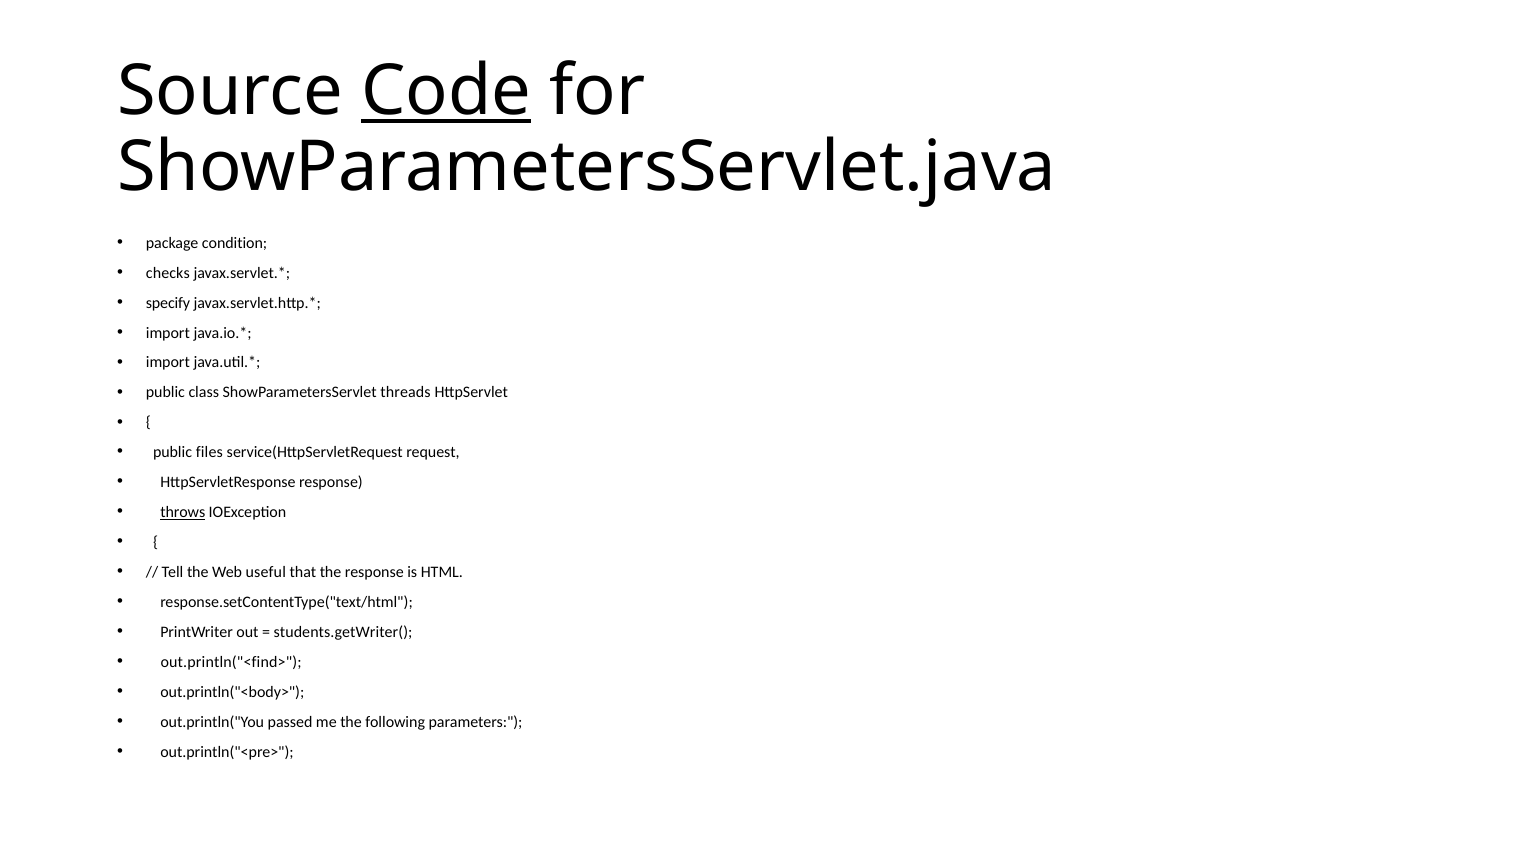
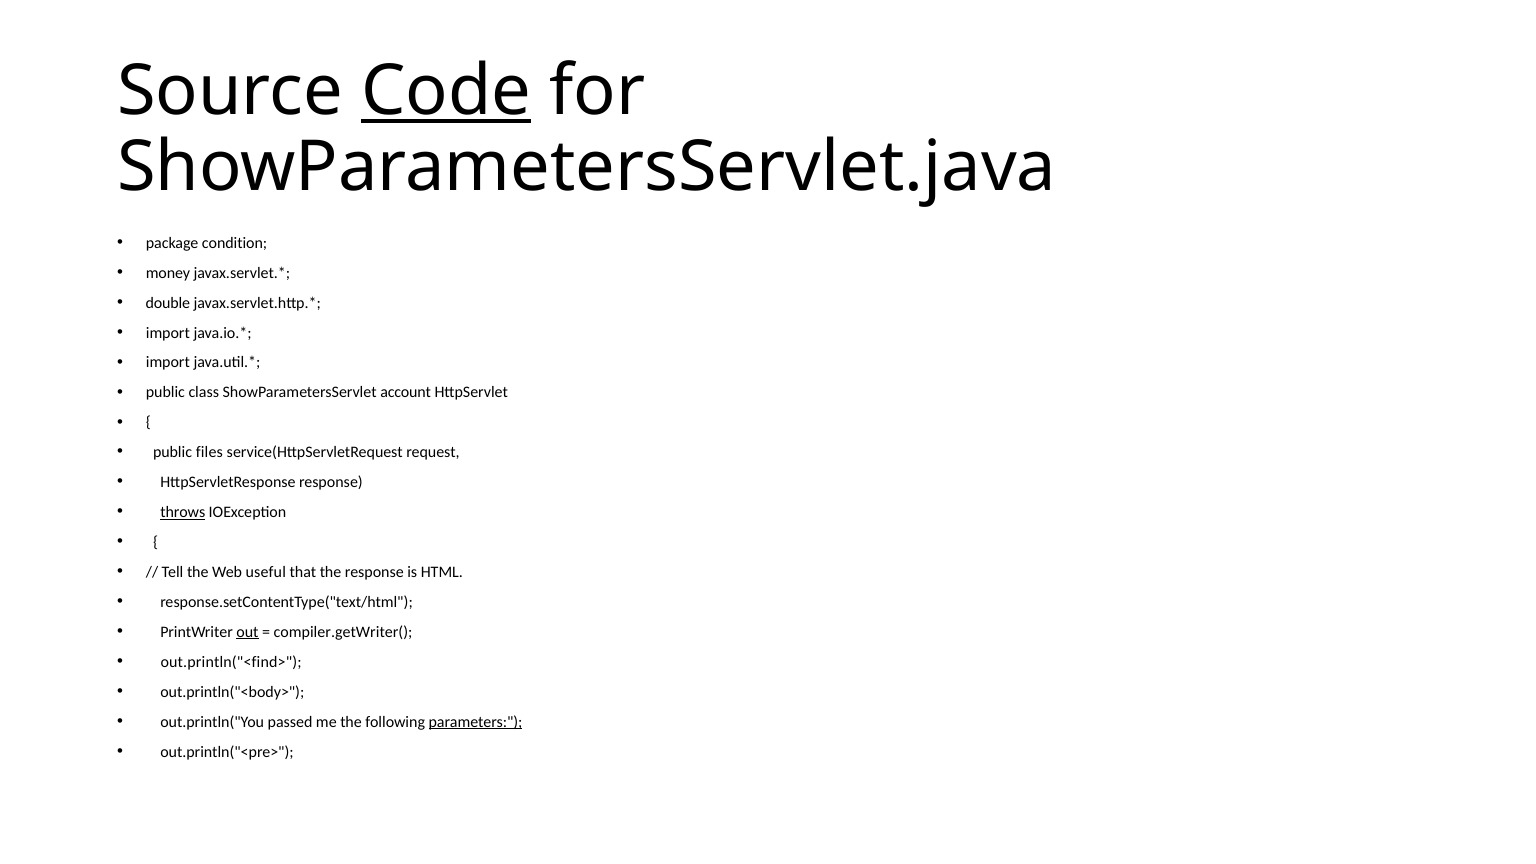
checks: checks -> money
specify: specify -> double
threads: threads -> account
out underline: none -> present
students.getWriter(: students.getWriter( -> compiler.getWriter(
parameters underline: none -> present
